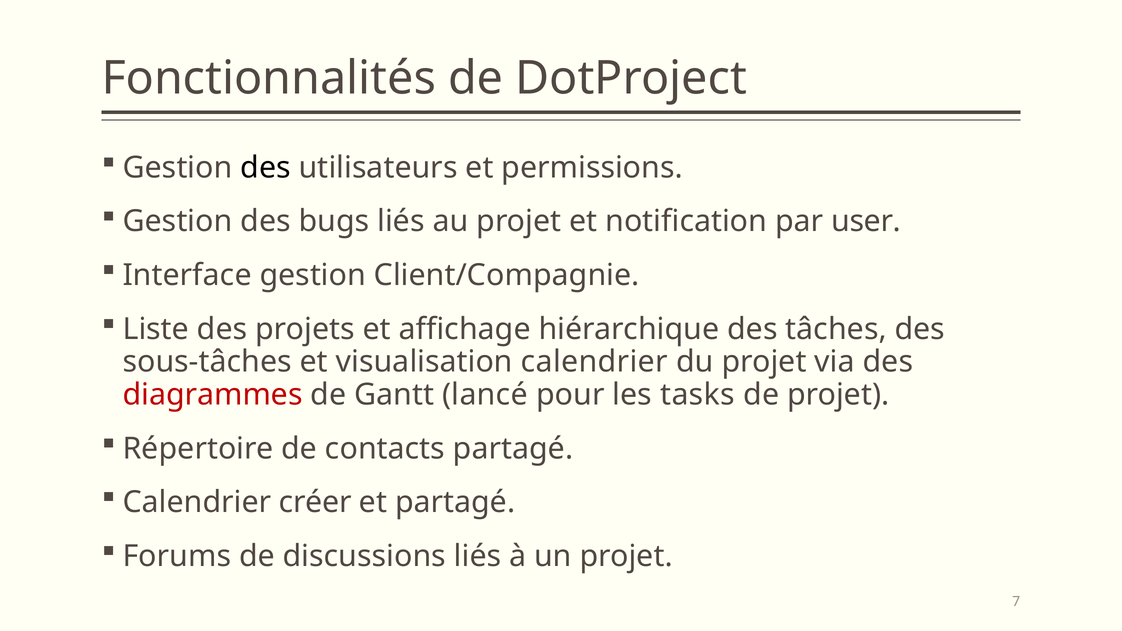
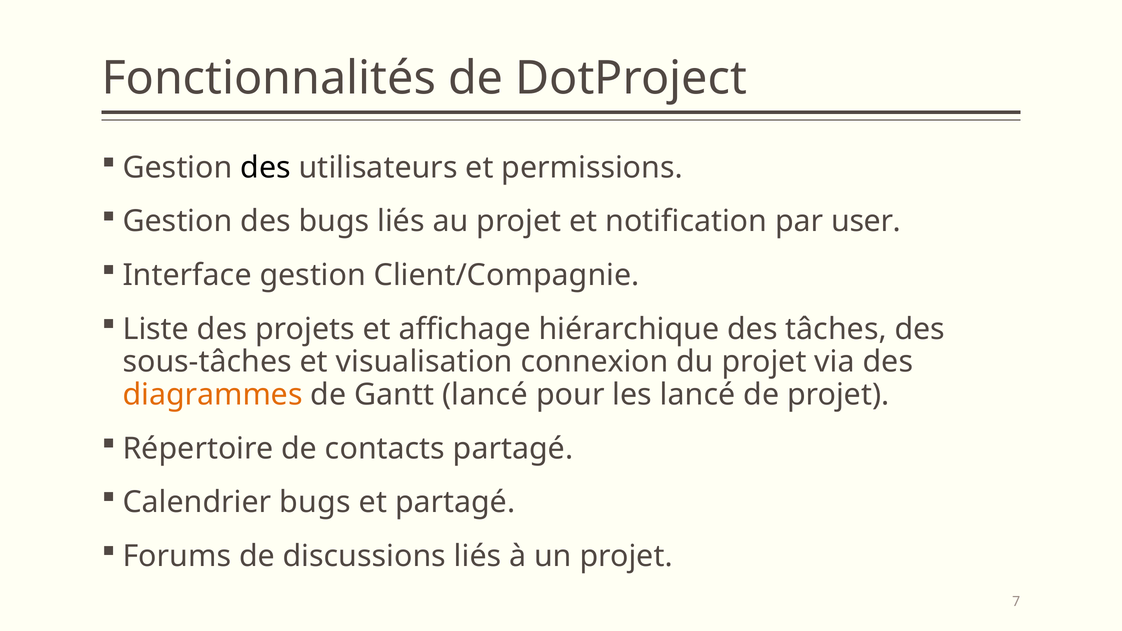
visualisation calendrier: calendrier -> connexion
diagrammes colour: red -> orange
les tasks: tasks -> lancé
Calendrier créer: créer -> bugs
